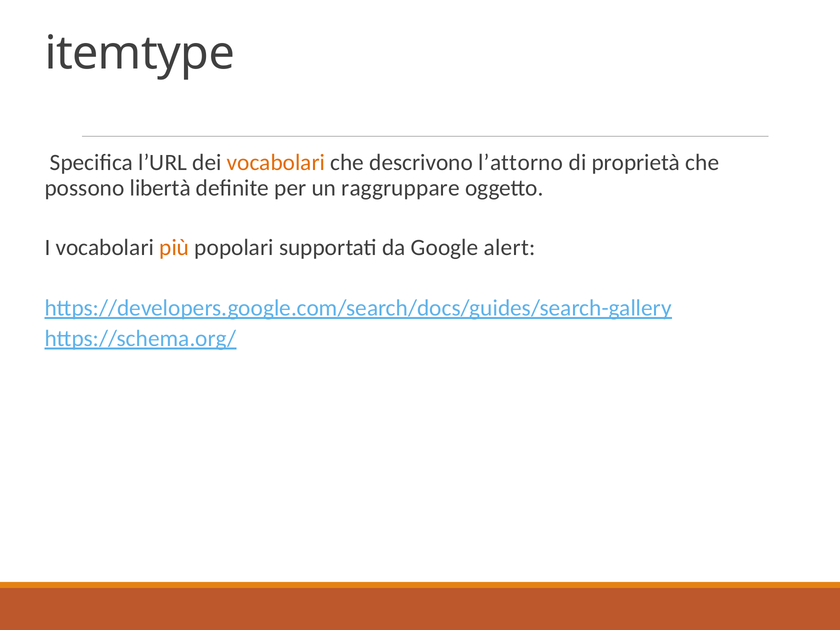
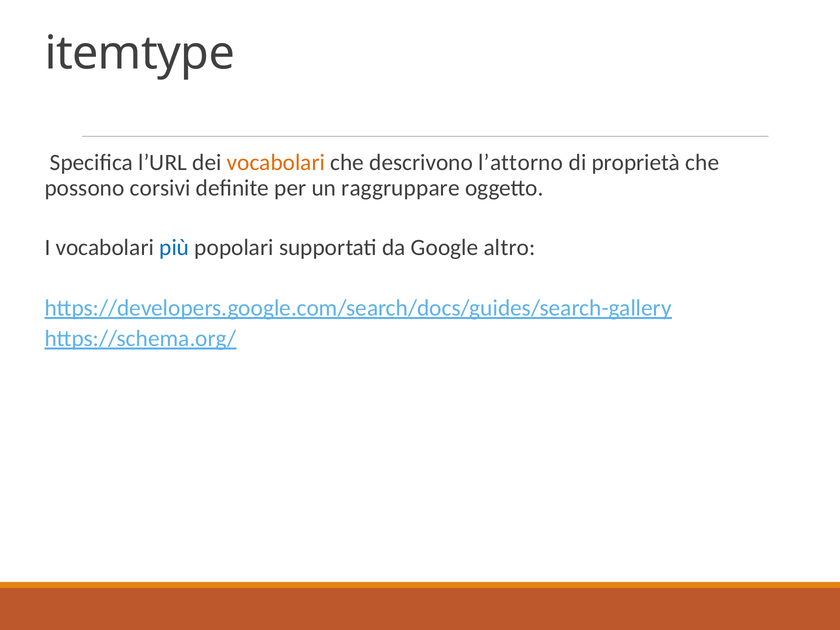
libertà: libertà -> corsivi
più colour: orange -> blue
alert: alert -> altro
